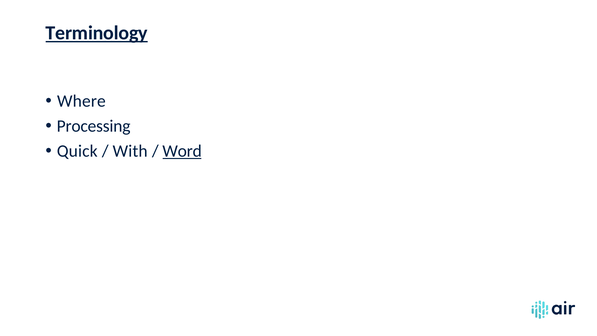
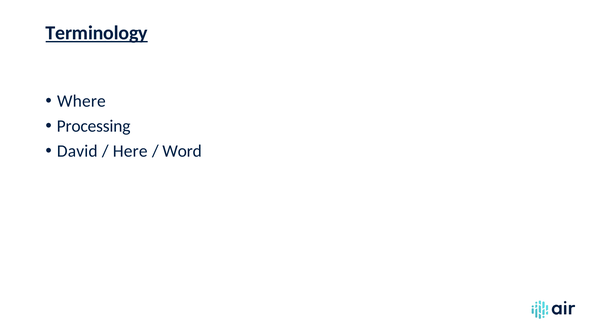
Quick: Quick -> David
With: With -> Here
Word underline: present -> none
